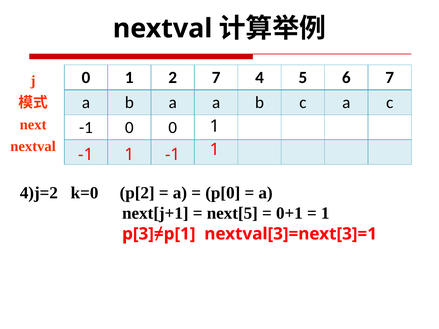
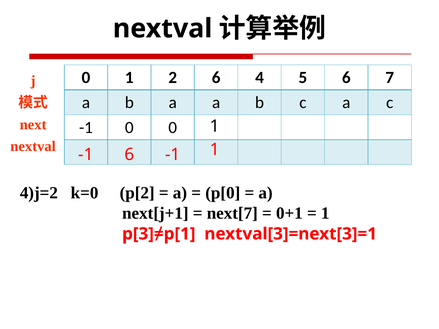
2 7: 7 -> 6
-1 1: 1 -> 6
next[5: next[5 -> next[7
